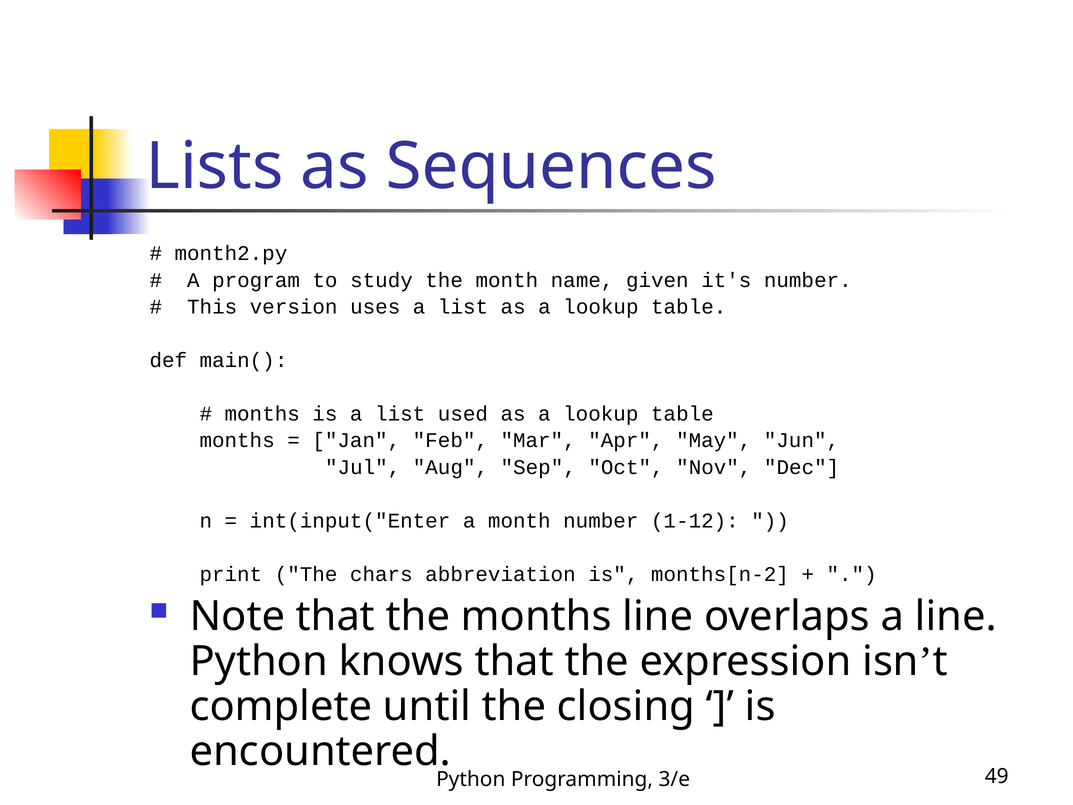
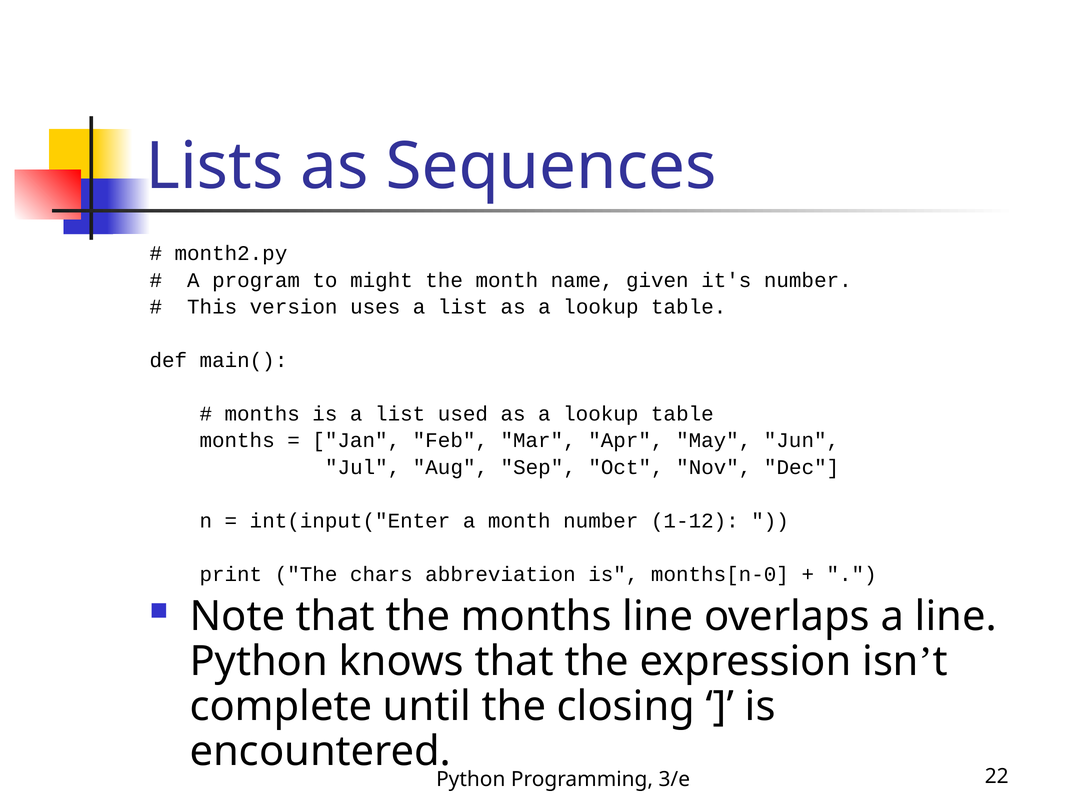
study: study -> might
months[n-2: months[n-2 -> months[n-0
49: 49 -> 22
